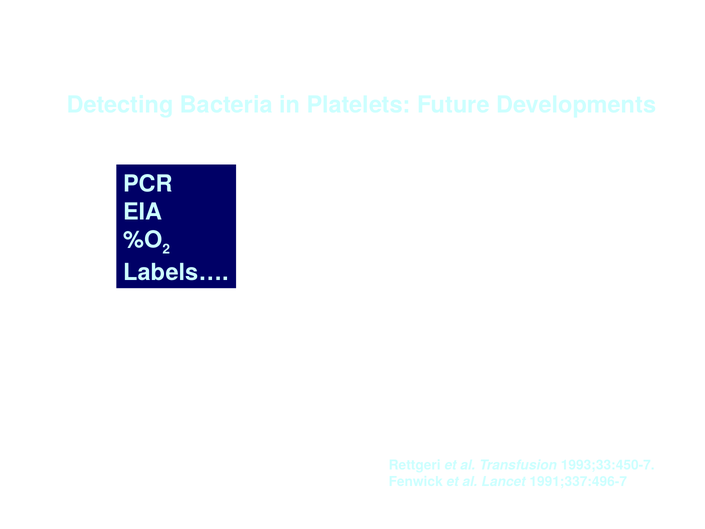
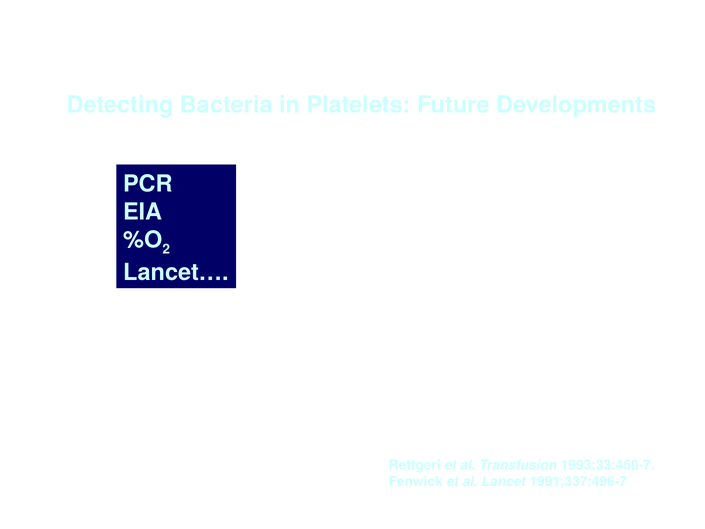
Labels…: Labels… -> Lancet…
